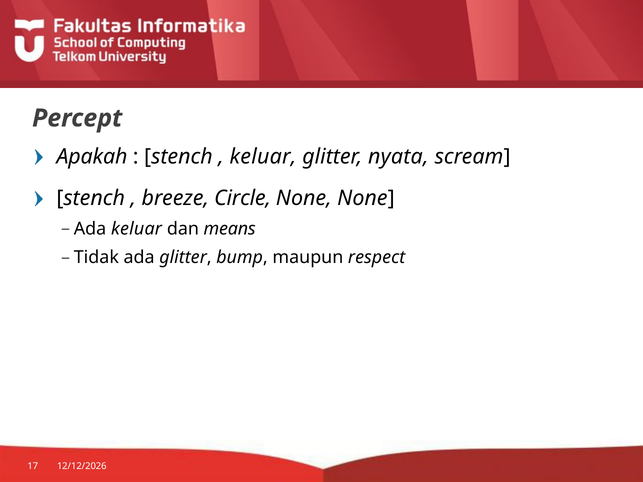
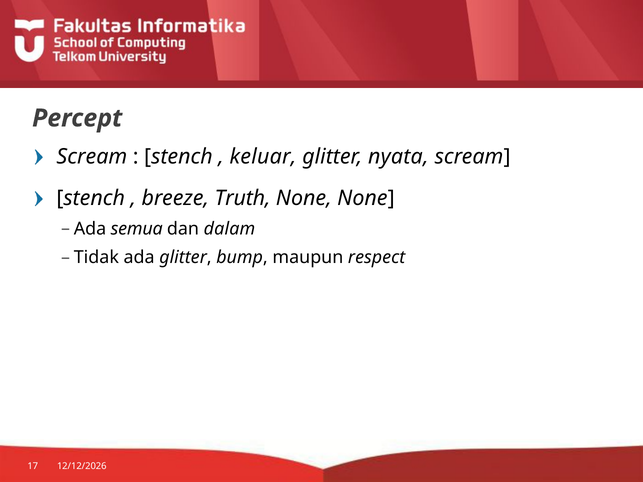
Apakah at (92, 157): Apakah -> Scream
Circle: Circle -> Truth
Ada keluar: keluar -> semua
means: means -> dalam
